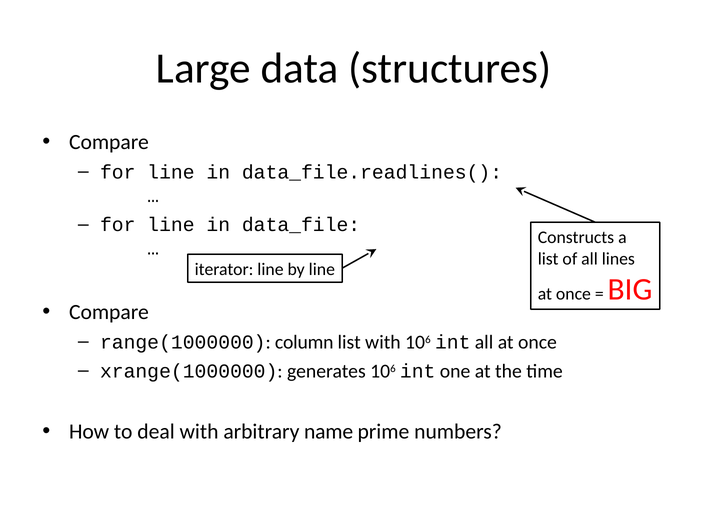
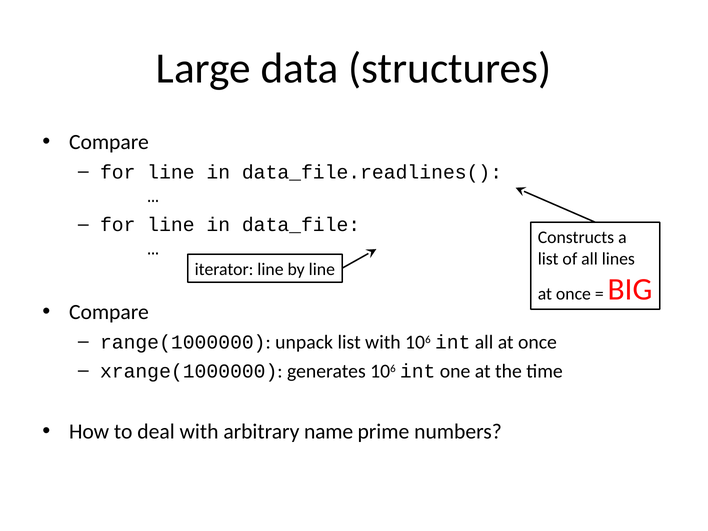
column: column -> unpack
